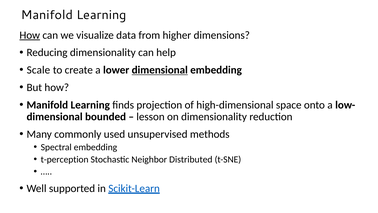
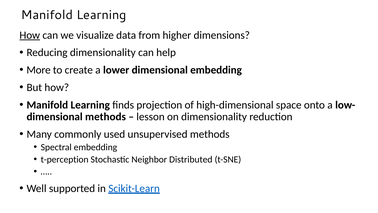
Scale: Scale -> More
dimensional at (160, 70) underline: present -> none
dimensional bounded: bounded -> methods
